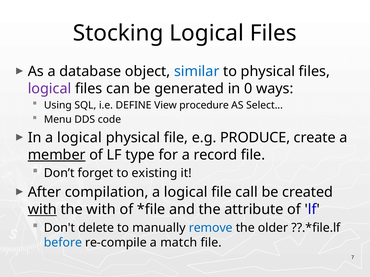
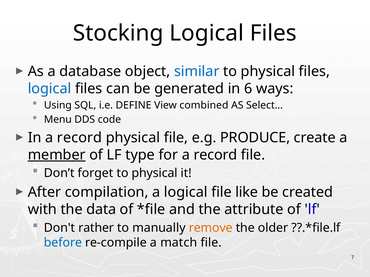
logical at (50, 89) colour: purple -> blue
0: 0 -> 6
procedure: procedure -> combined
In a logical: logical -> record
forget to existing: existing -> physical
call: call -> like
with at (42, 210) underline: present -> none
the with: with -> data
delete: delete -> rather
remove colour: blue -> orange
